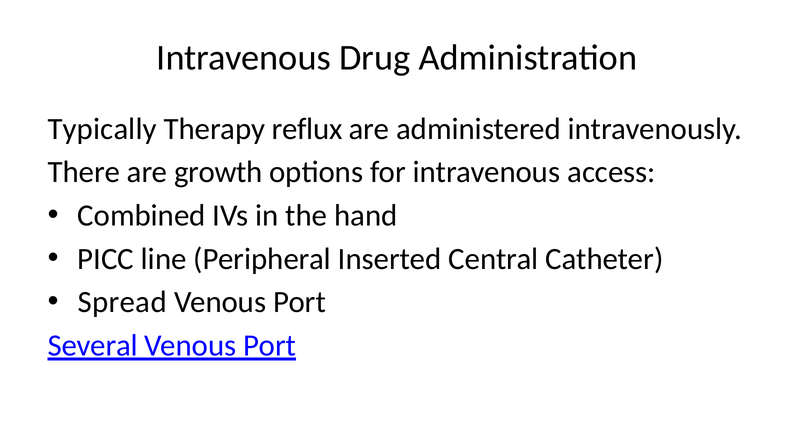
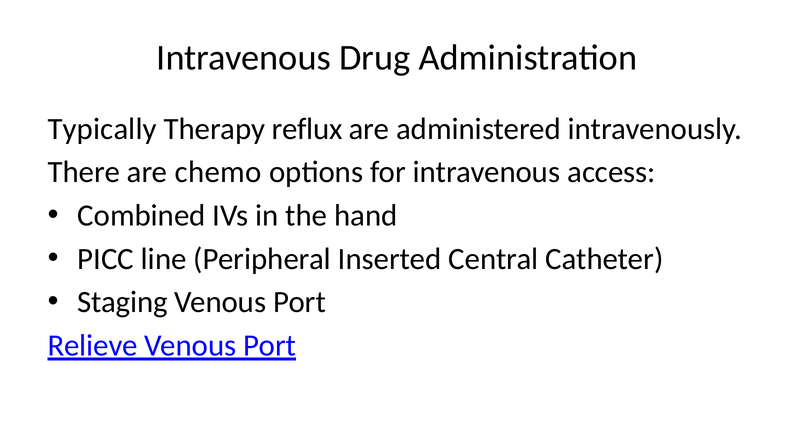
growth: growth -> chemo
Spread: Spread -> Staging
Several: Several -> Relieve
